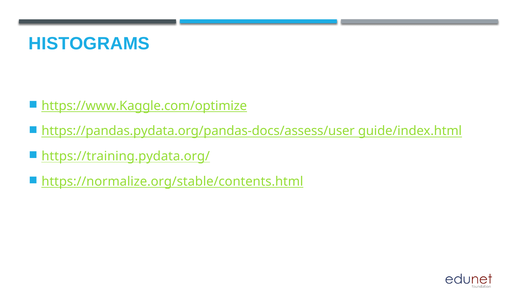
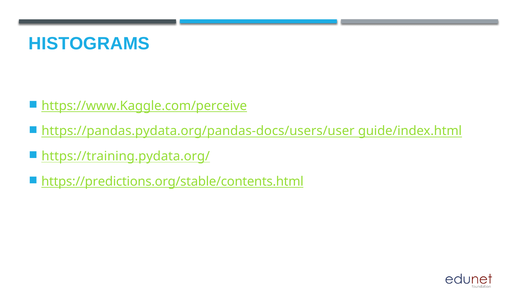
https://www.Kaggle.com/optimize: https://www.Kaggle.com/optimize -> https://www.Kaggle.com/perceive
https://pandas.pydata.org/pandas-docs/assess/user: https://pandas.pydata.org/pandas-docs/assess/user -> https://pandas.pydata.org/pandas-docs/users/user
https://normalize.org/stable/contents.html: https://normalize.org/stable/contents.html -> https://predictions.org/stable/contents.html
